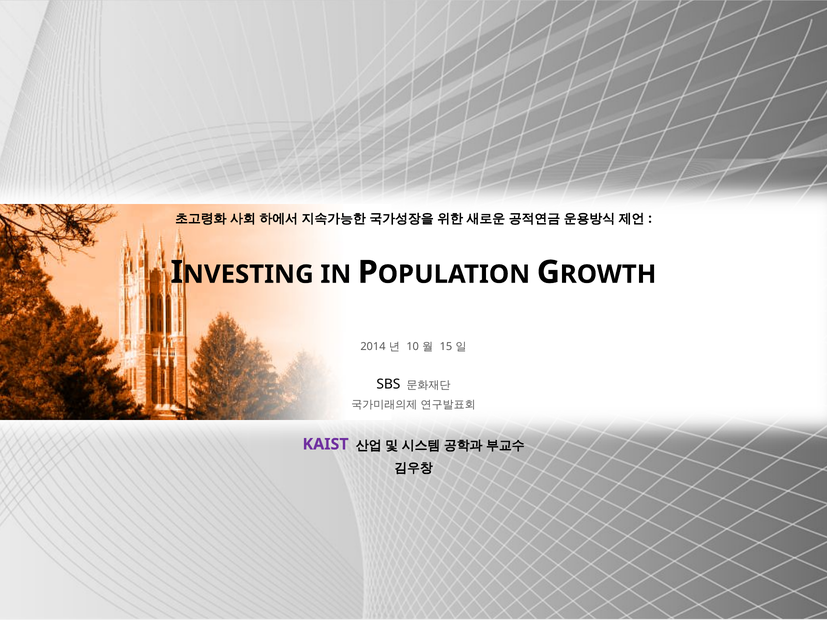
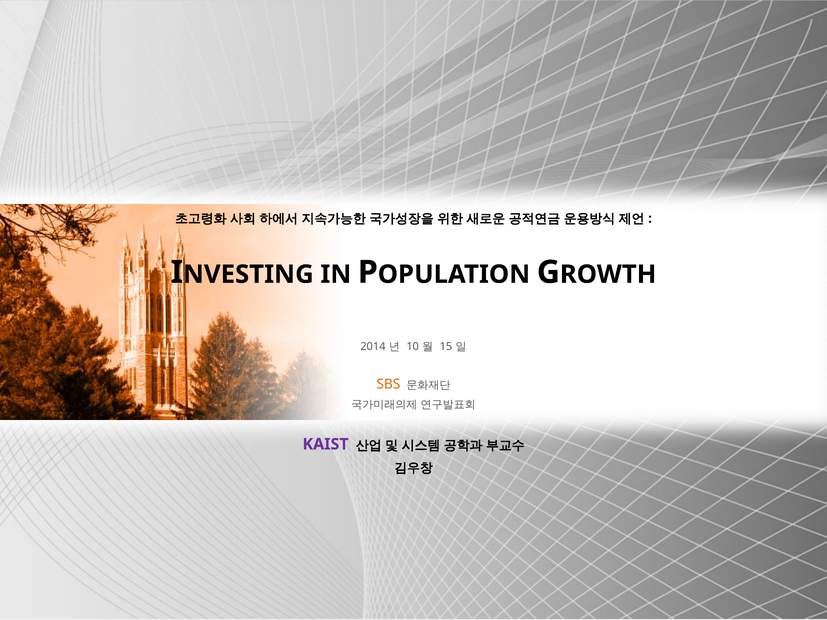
SBS colour: black -> orange
